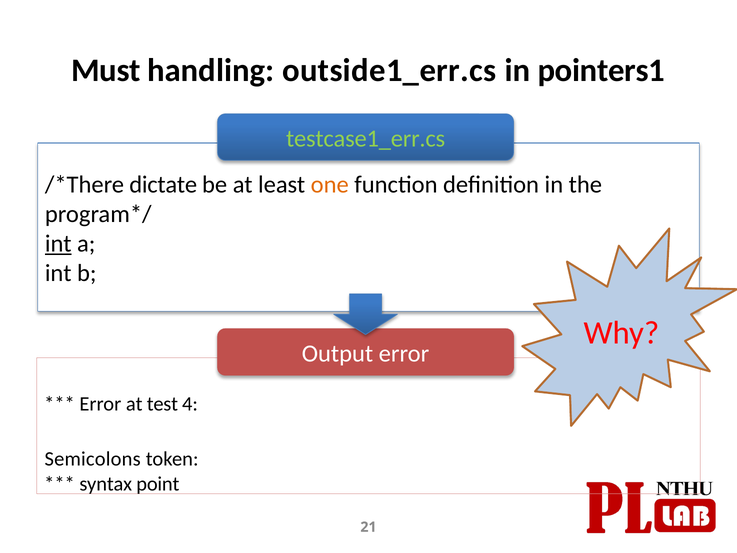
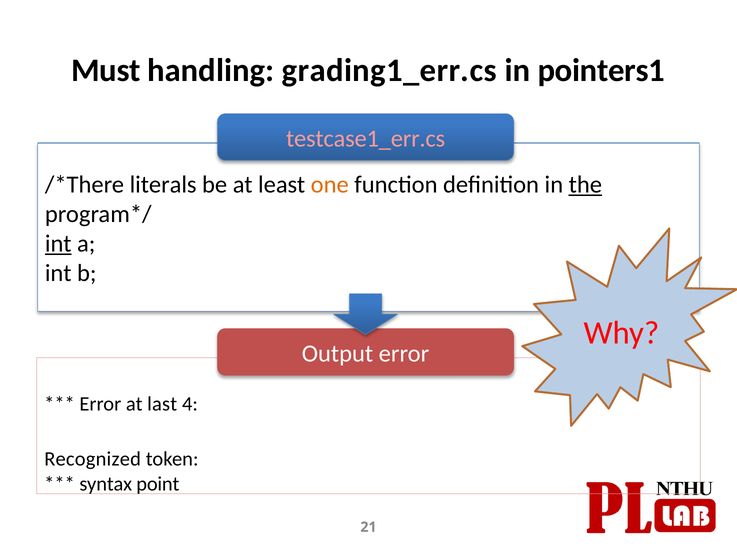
outside1_err.cs: outside1_err.cs -> grading1_err.cs
testcase1_err.cs colour: light green -> pink
dictate: dictate -> literals
the underline: none -> present
test: test -> last
Semicolons: Semicolons -> Recognized
